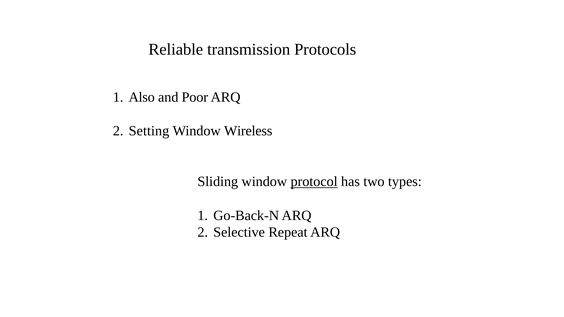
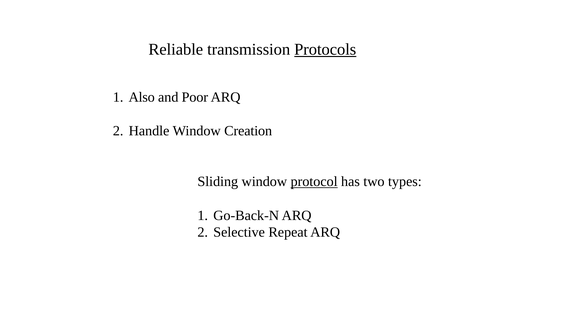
Protocols underline: none -> present
Setting: Setting -> Handle
Wireless: Wireless -> Creation
